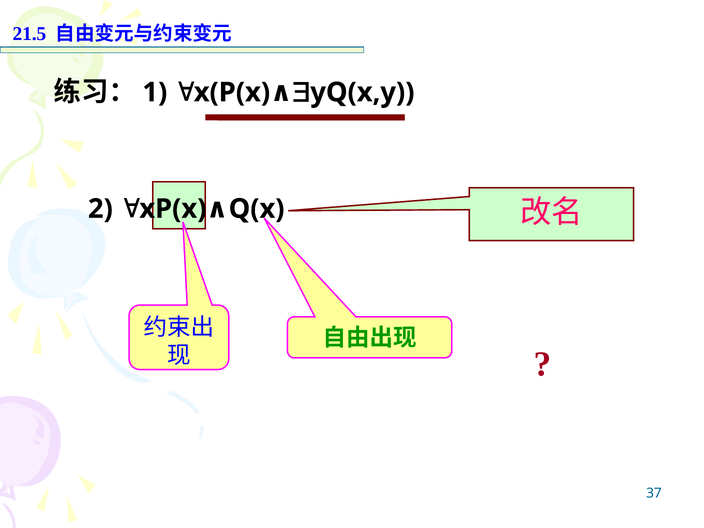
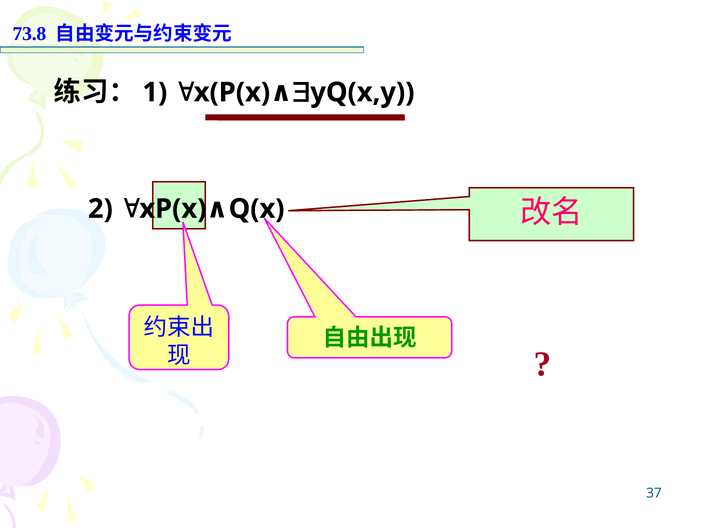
21.5: 21.5 -> 73.8
